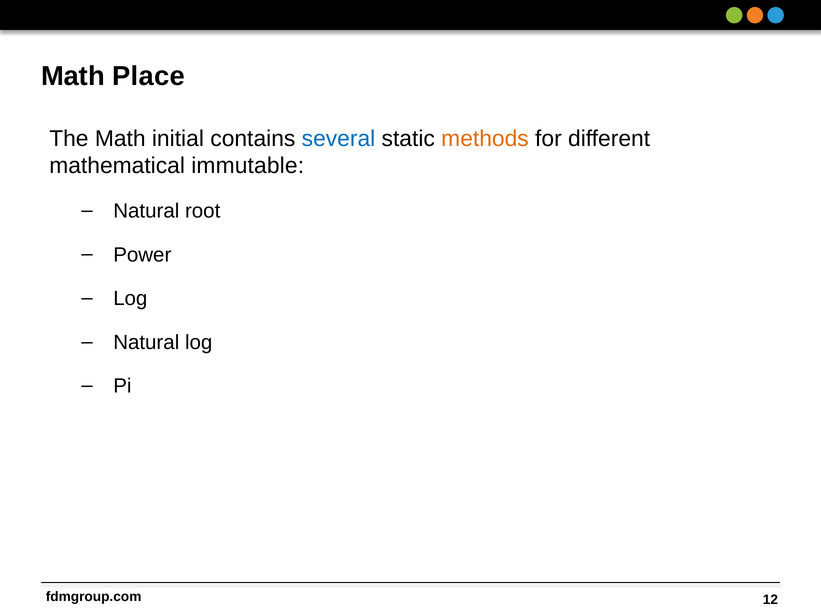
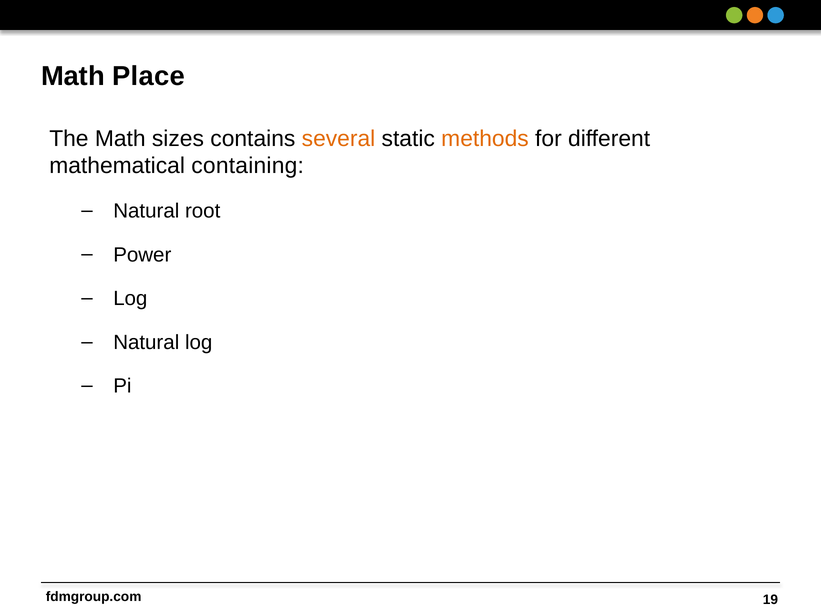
initial: initial -> sizes
several colour: blue -> orange
immutable: immutable -> containing
12: 12 -> 19
